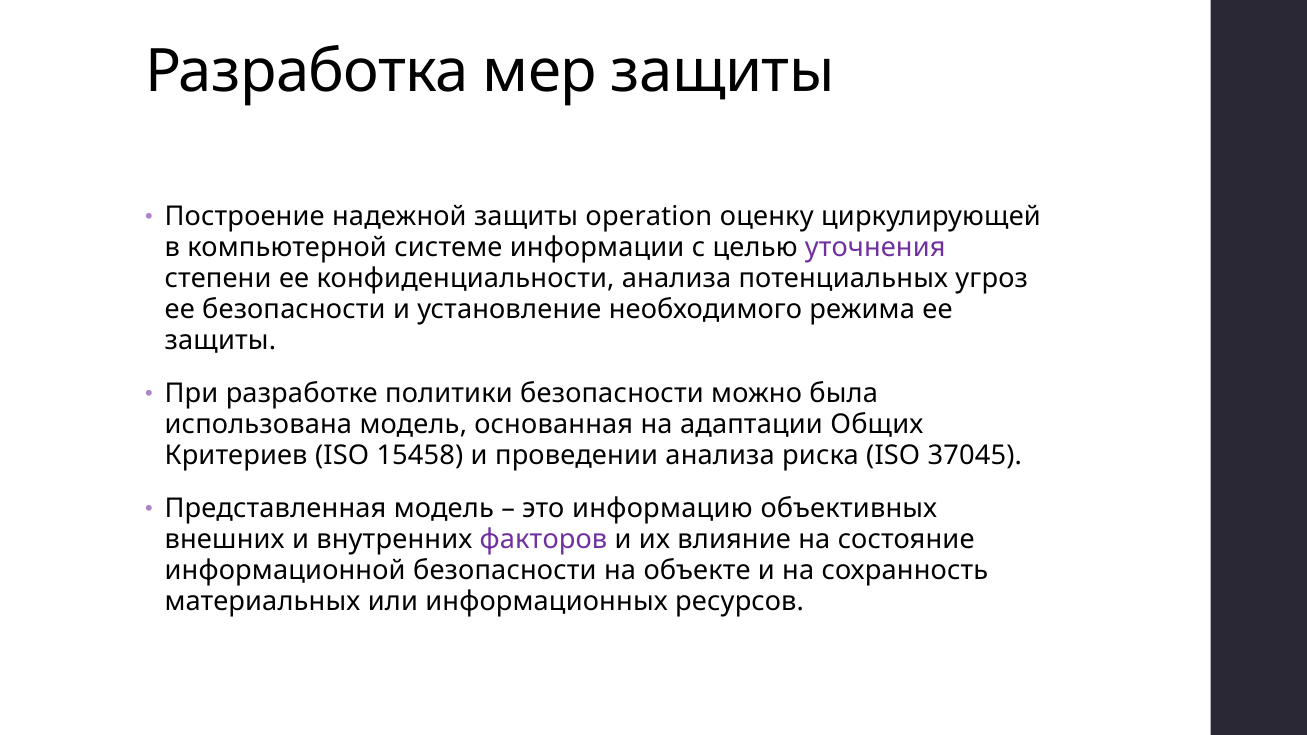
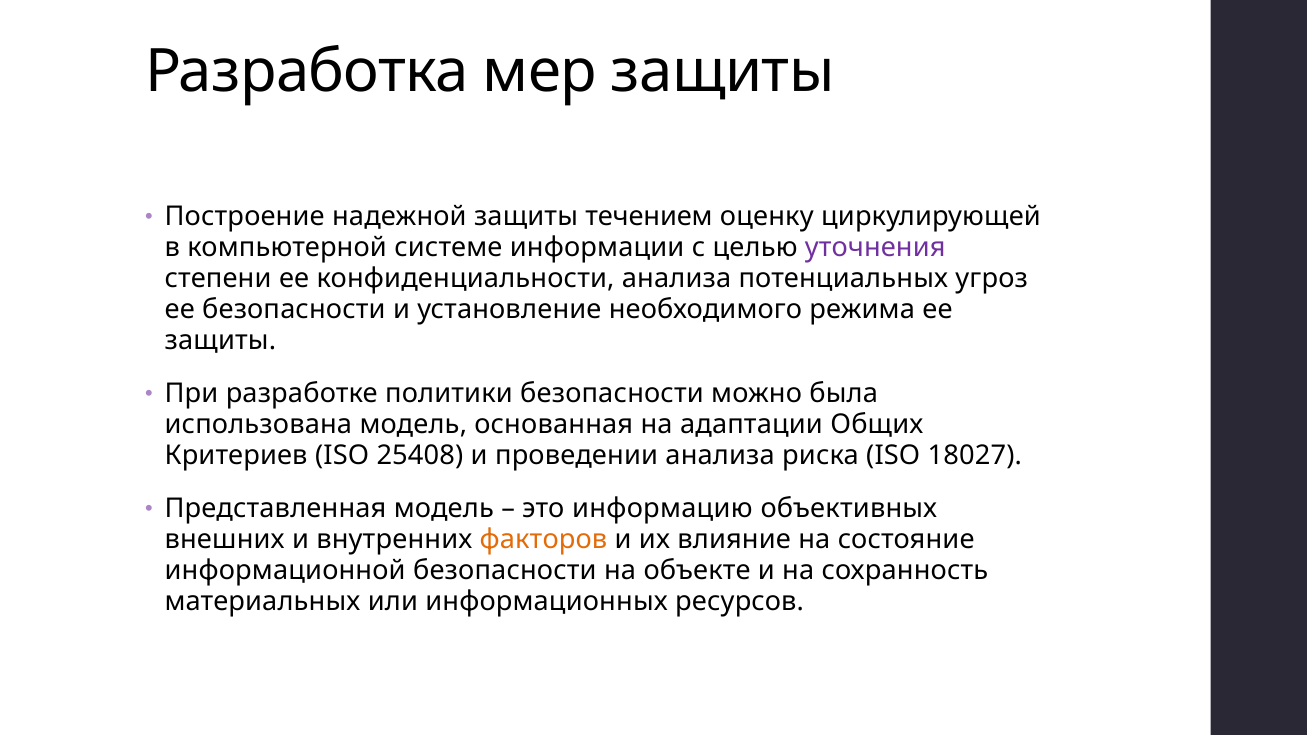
operation: operation -> течением
15458: 15458 -> 25408
37045: 37045 -> 18027
факторов colour: purple -> orange
